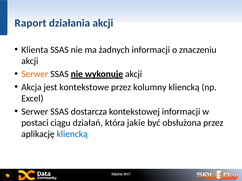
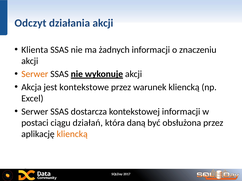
Raport: Raport -> Odczyt
kolumny: kolumny -> warunek
jakie: jakie -> daną
kliencką at (72, 134) colour: blue -> orange
